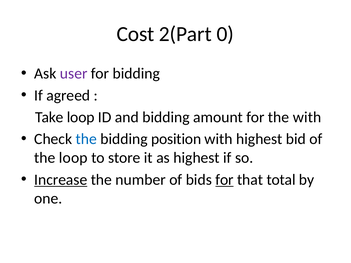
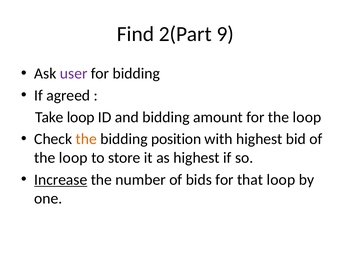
Cost: Cost -> Find
0: 0 -> 9
for the with: with -> loop
the at (86, 139) colour: blue -> orange
for at (225, 180) underline: present -> none
that total: total -> loop
